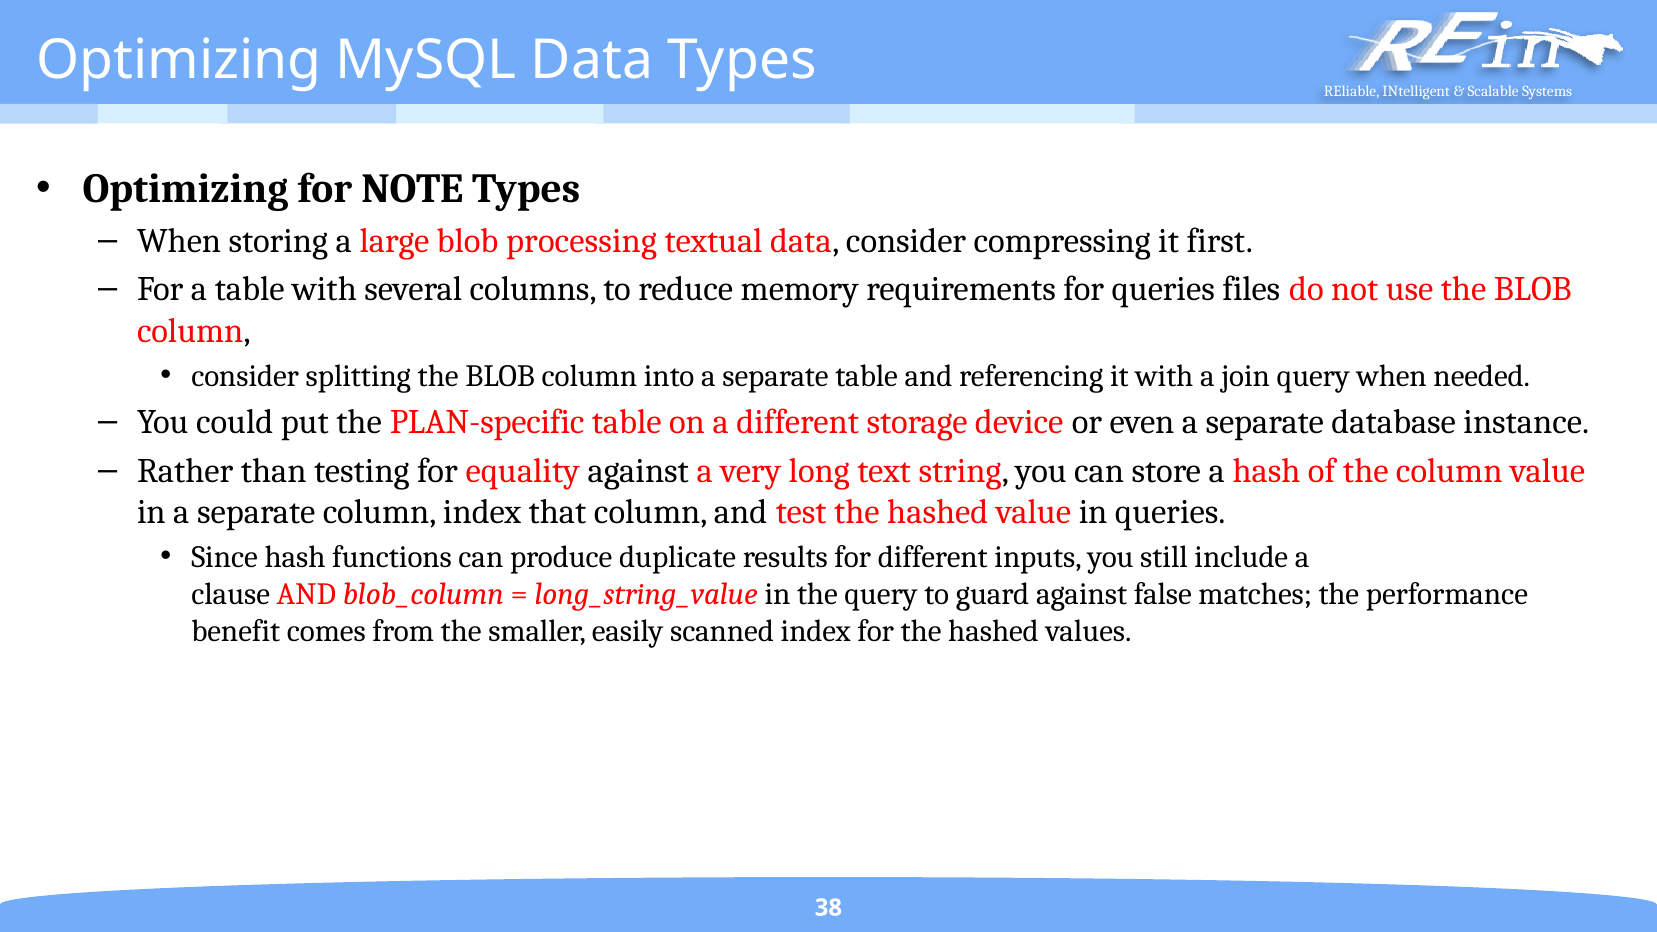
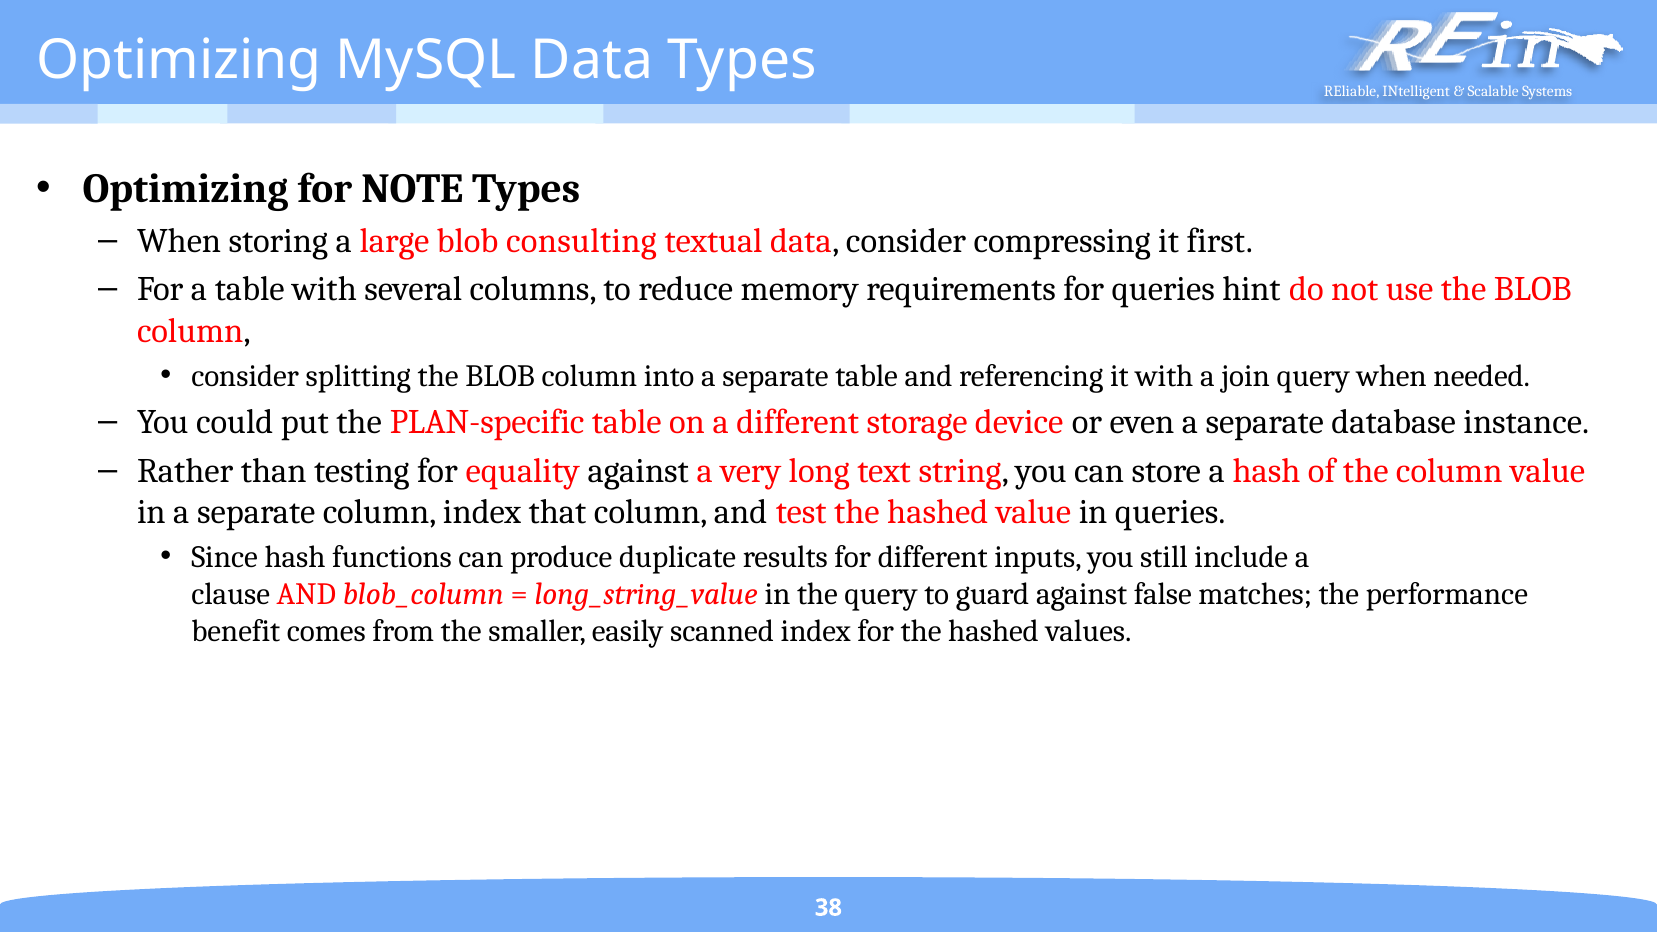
processing: processing -> consulting
files: files -> hint
